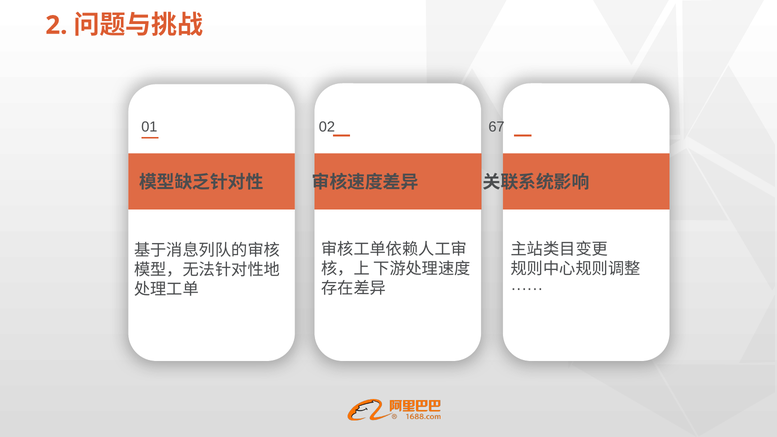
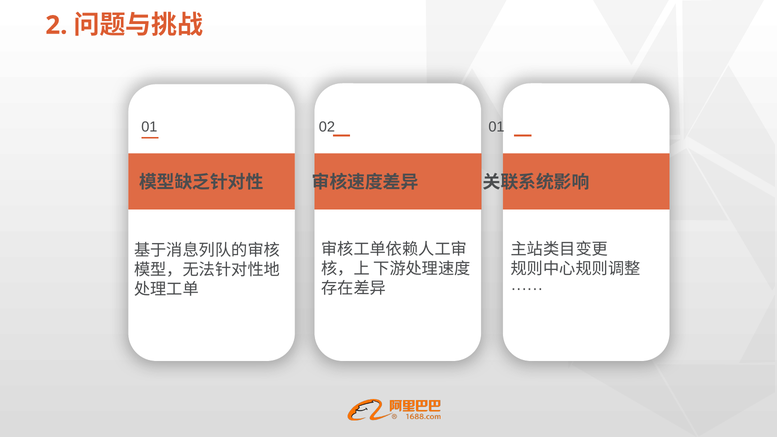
02 67: 67 -> 01
